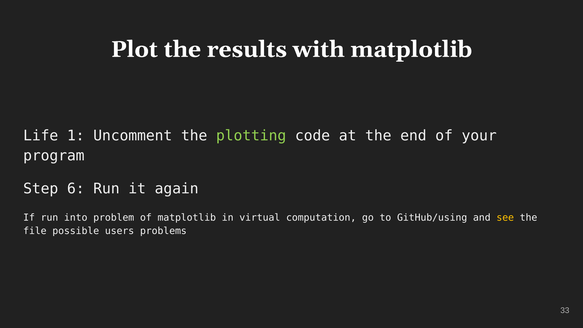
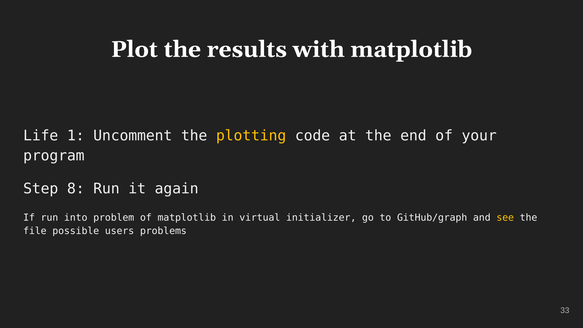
plotting colour: light green -> yellow
6: 6 -> 8
computation: computation -> initializer
GitHub/using: GitHub/using -> GitHub/graph
